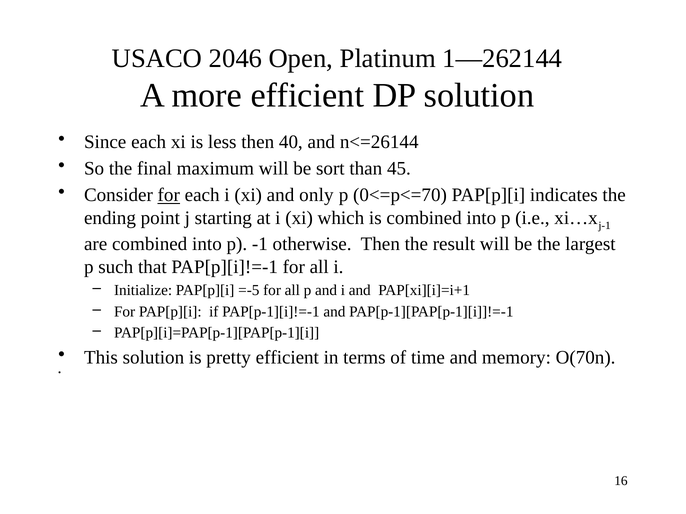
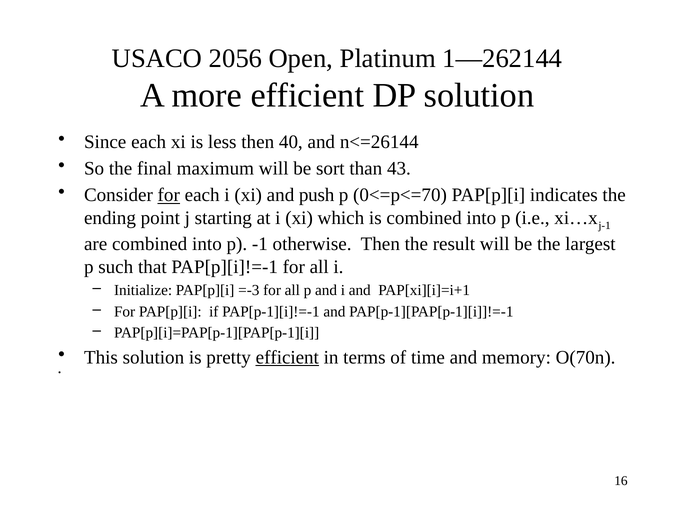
2046: 2046 -> 2056
45: 45 -> 43
only: only -> push
=-5: =-5 -> =-3
efficient at (287, 358) underline: none -> present
